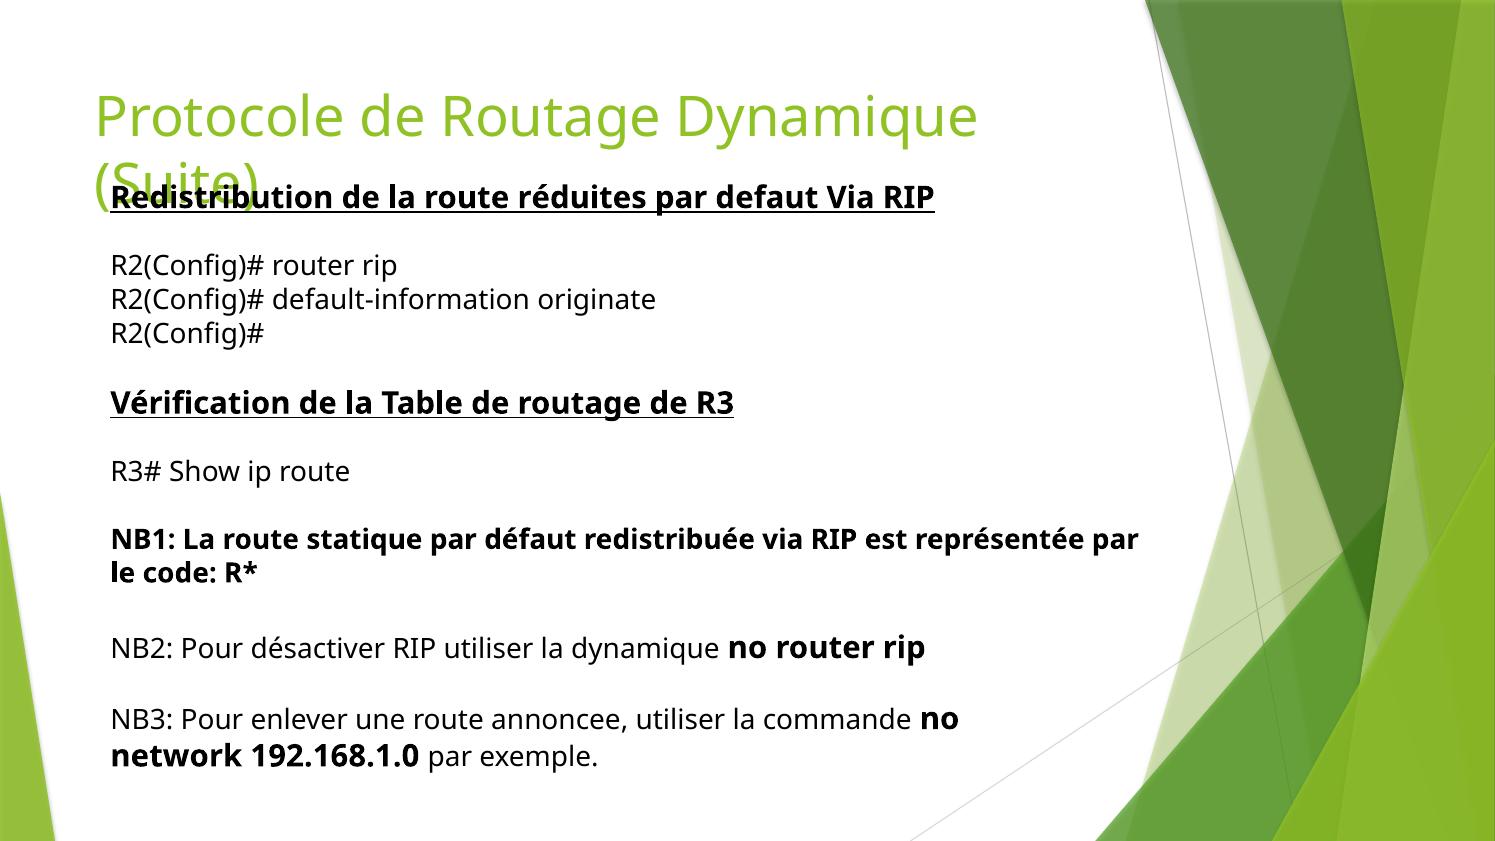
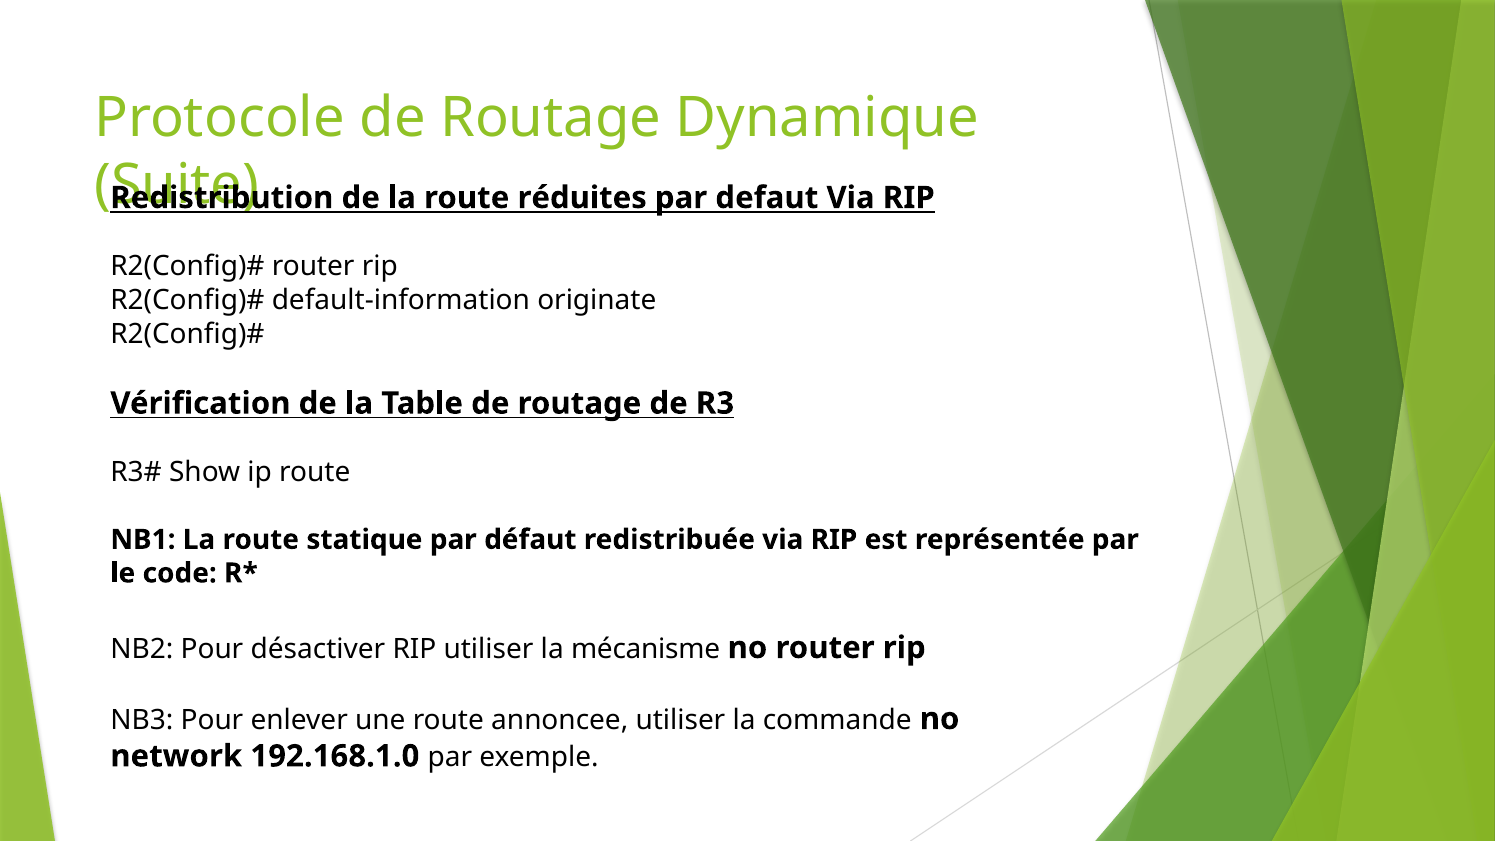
la dynamique: dynamique -> mécanisme
